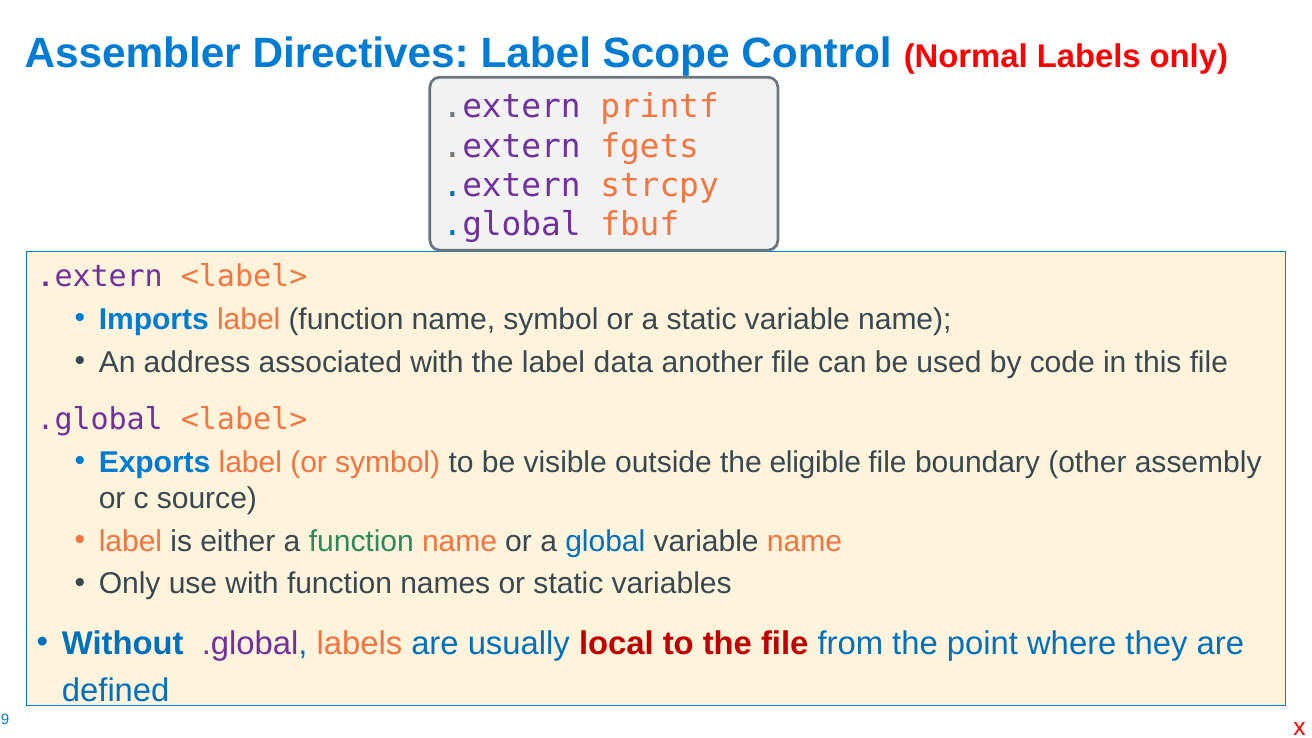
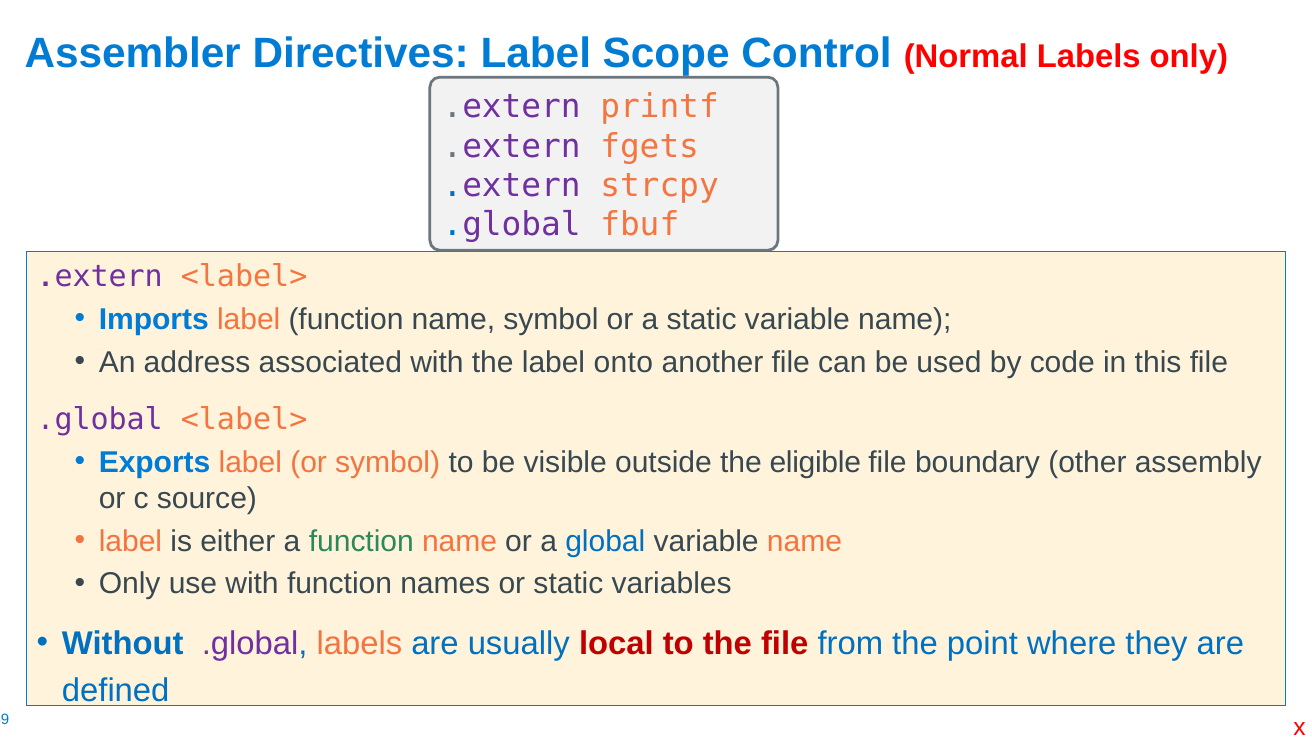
data: data -> onto
